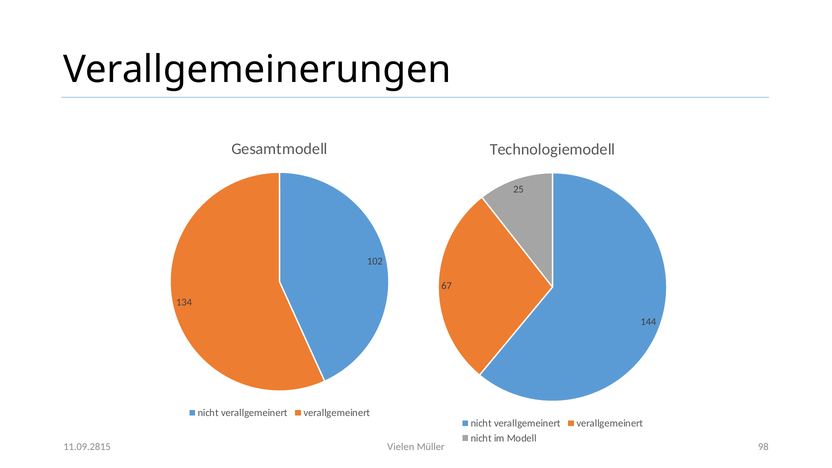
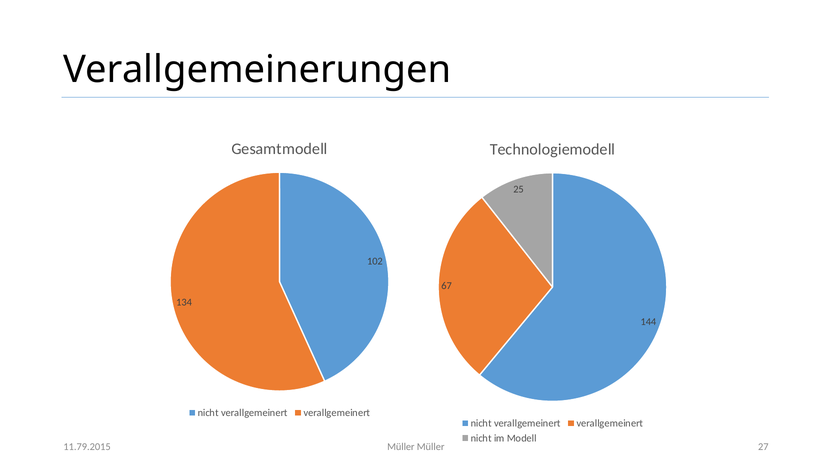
Vielen at (401, 447): Vielen -> Müller
98: 98 -> 27
11.09.2815: 11.09.2815 -> 11.79.2015
